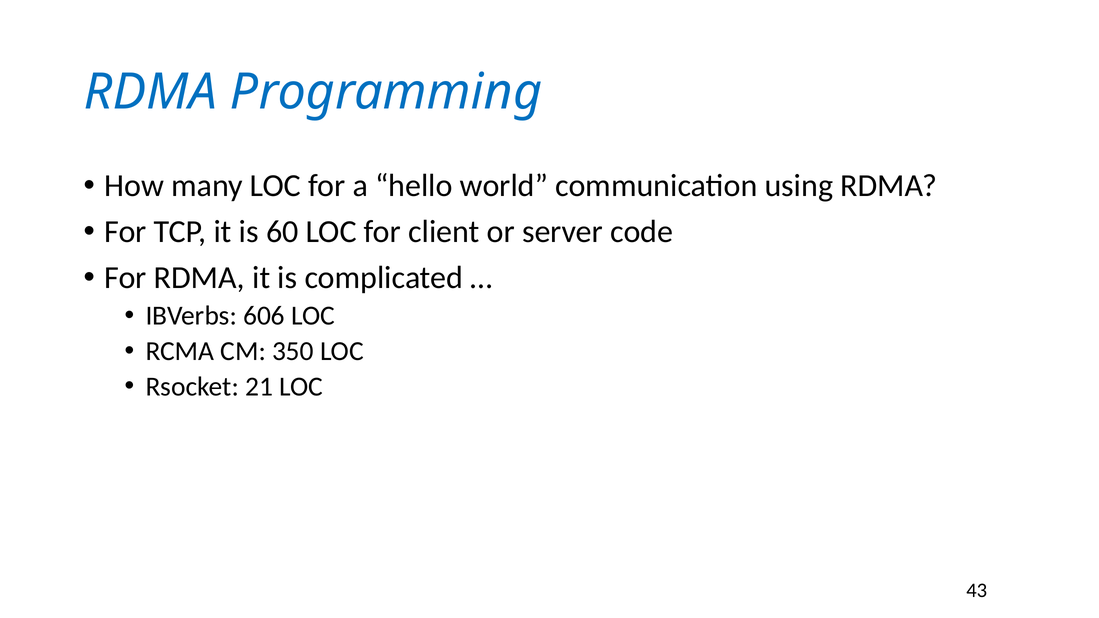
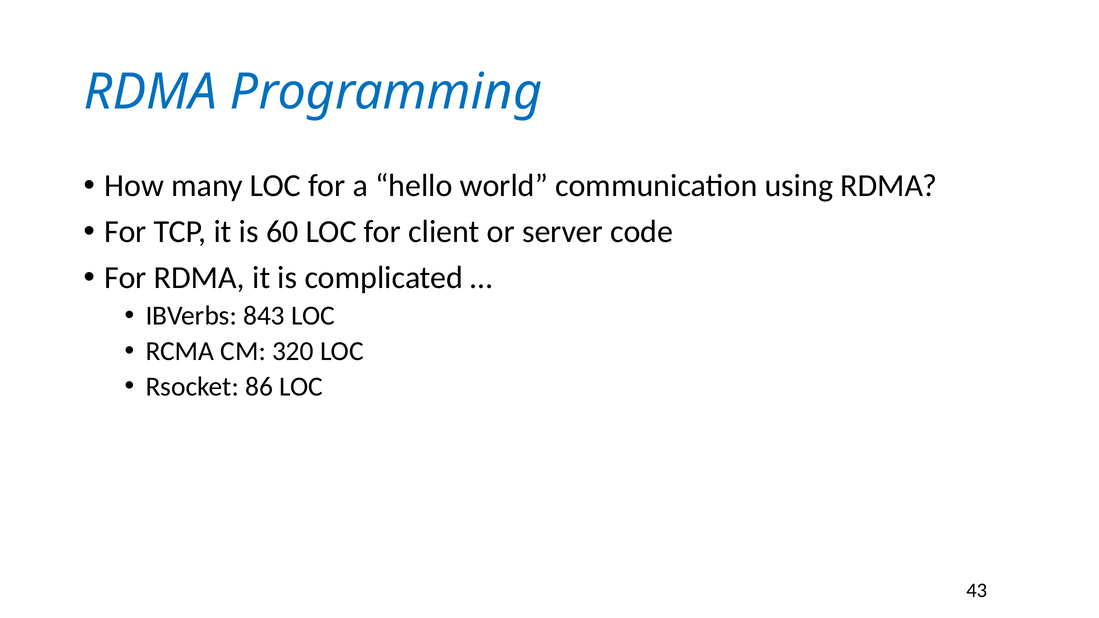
606: 606 -> 843
350: 350 -> 320
21: 21 -> 86
